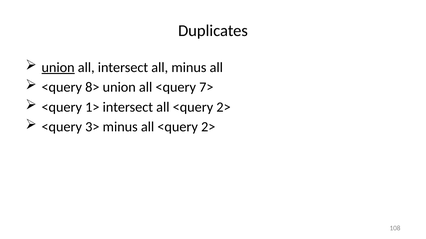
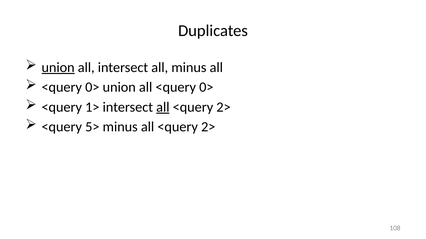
8> at (92, 87): 8> -> 0>
all <query 7>: 7> -> 0>
all at (163, 107) underline: none -> present
3>: 3> -> 5>
